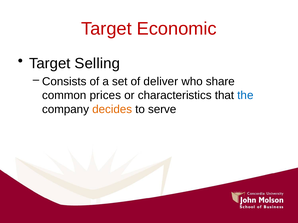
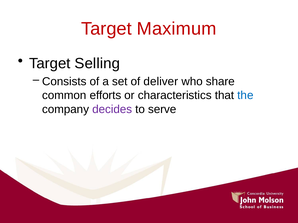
Economic: Economic -> Maximum
prices: prices -> efforts
decides colour: orange -> purple
